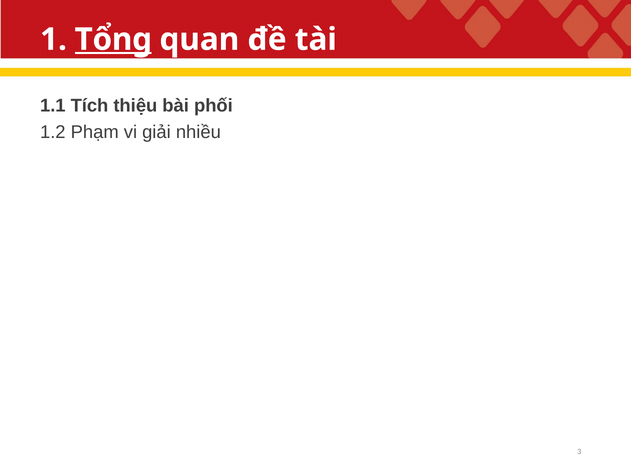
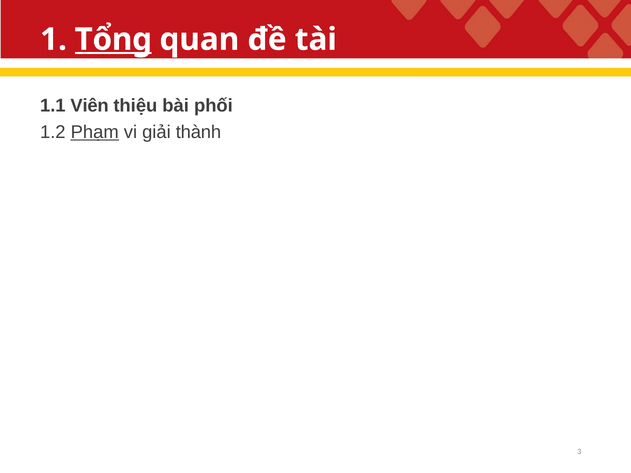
Tích: Tích -> Viên
Phạm underline: none -> present
nhiều: nhiều -> thành
